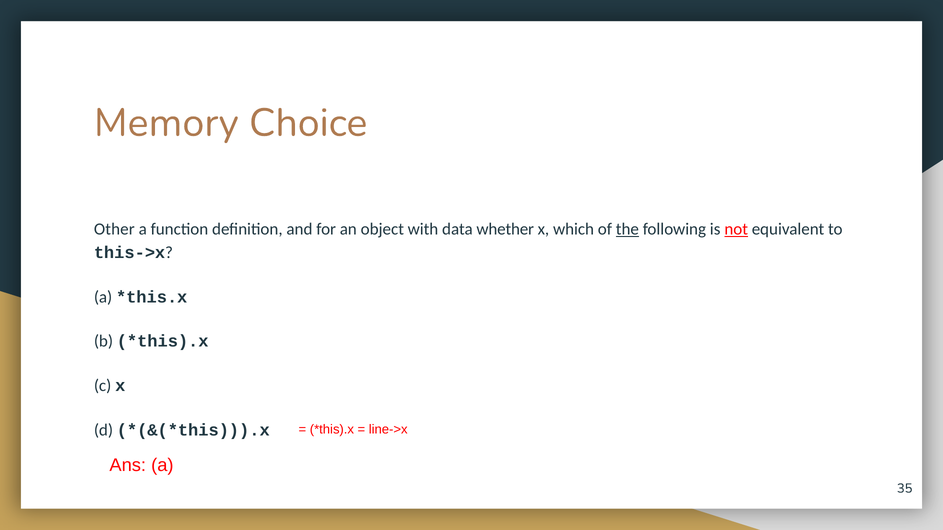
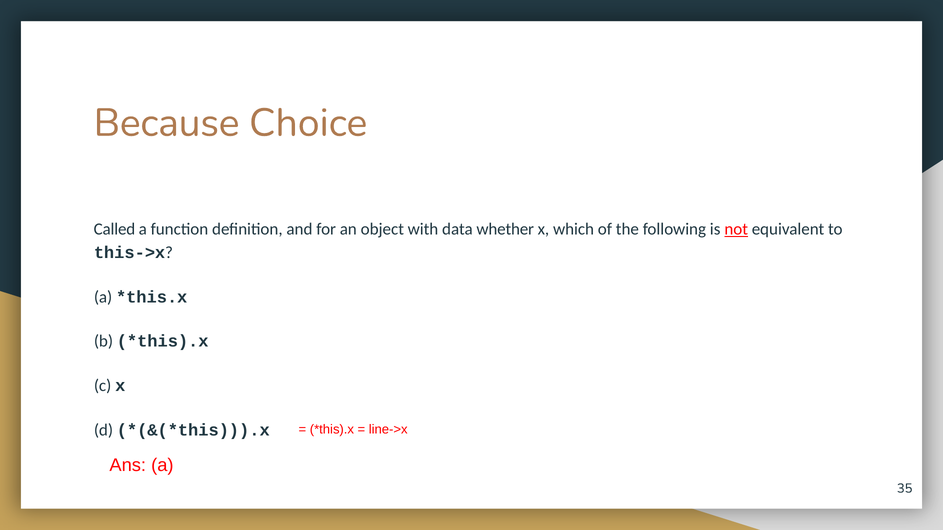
Memory: Memory -> Because
Other: Other -> Called
the underline: present -> none
